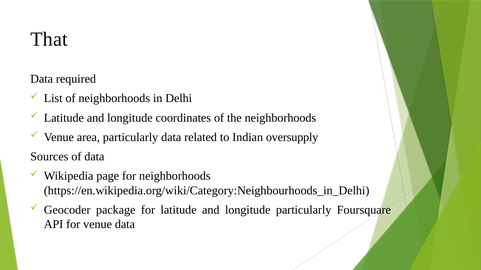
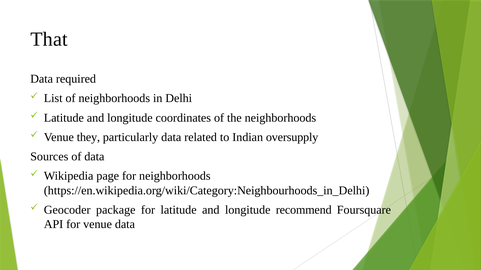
area: area -> they
longitude particularly: particularly -> recommend
